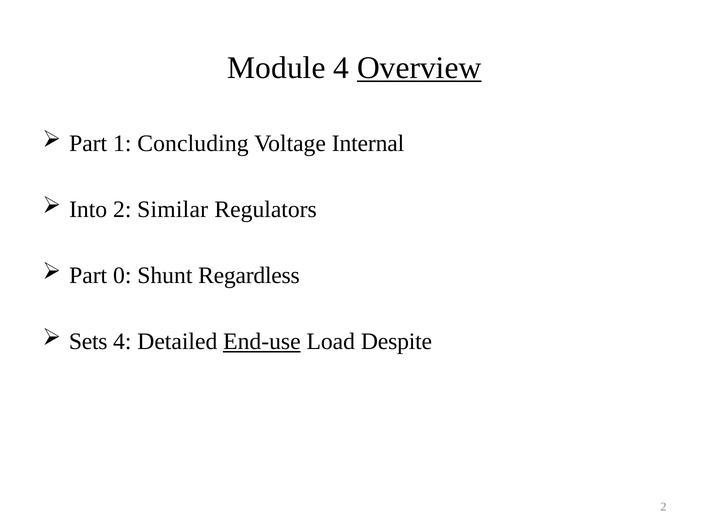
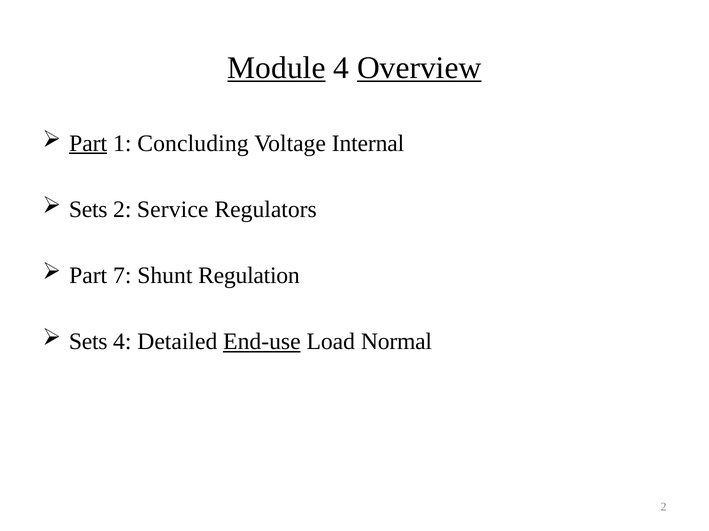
Module underline: none -> present
Part at (88, 143) underline: none -> present
Into at (88, 210): Into -> Sets
Similar: Similar -> Service
0: 0 -> 7
Regardless: Regardless -> Regulation
Despite: Despite -> Normal
